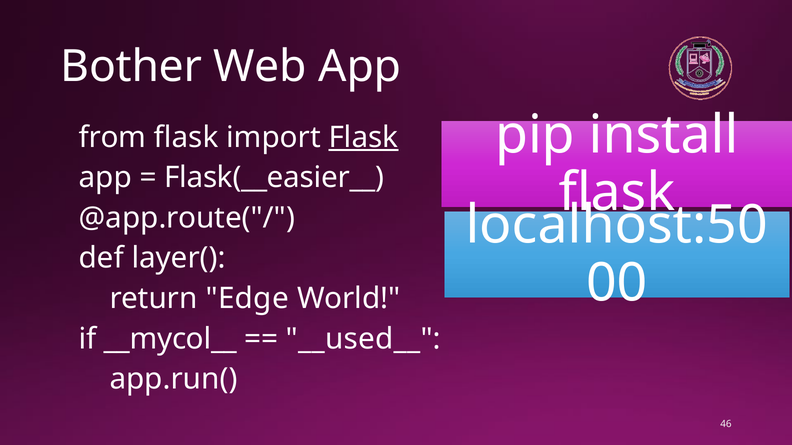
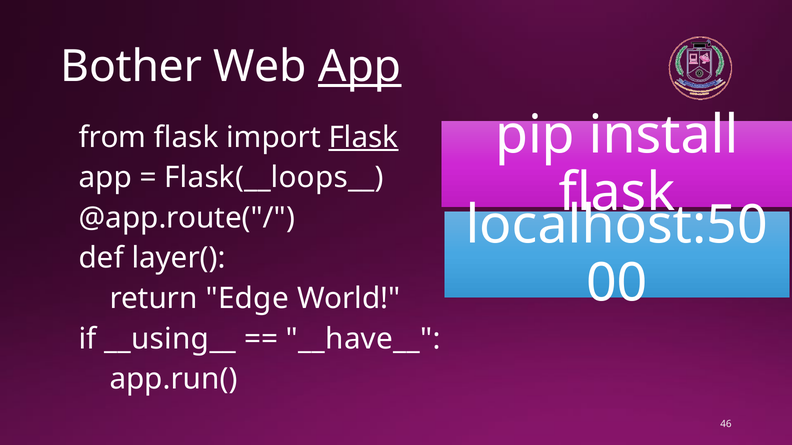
App at (360, 66) underline: none -> present
Flask(__easier__: Flask(__easier__ -> Flask(__loops__
__mycol__: __mycol__ -> __using__
__used__: __used__ -> __have__
